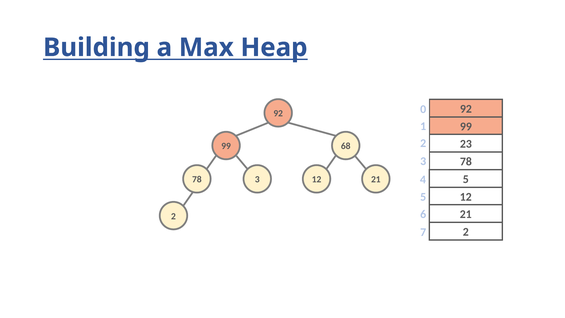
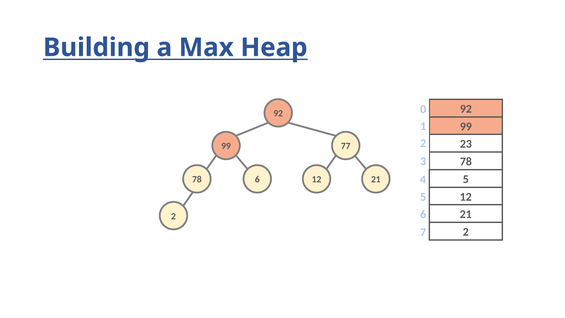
68: 68 -> 77
78 3: 3 -> 6
